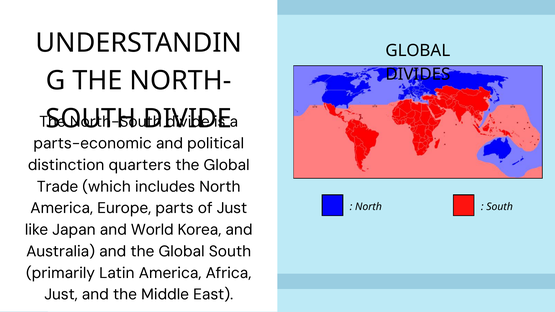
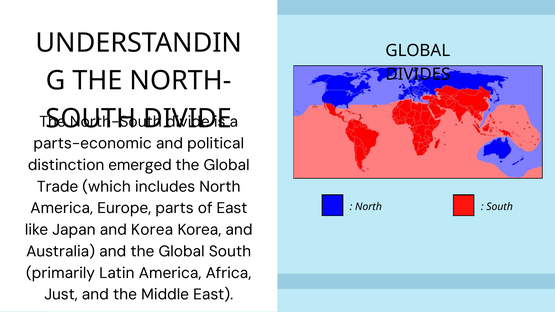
quarters: quarters -> emerged
of Just: Just -> East
and World: World -> Korea
